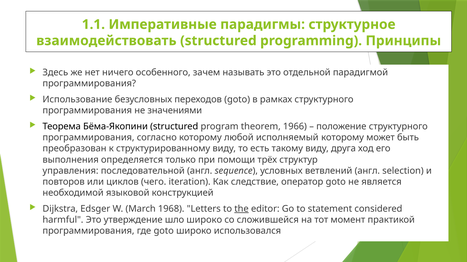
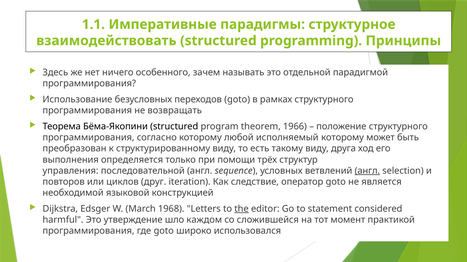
значениями: значениями -> возвращать
англ at (367, 171) underline: none -> present
чего: чего -> друг
шло широко: широко -> каждом
